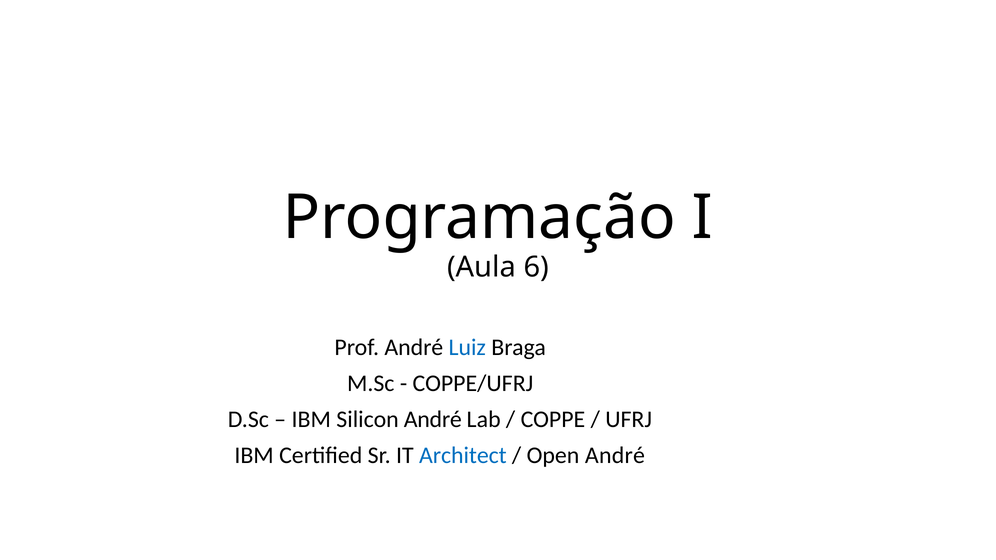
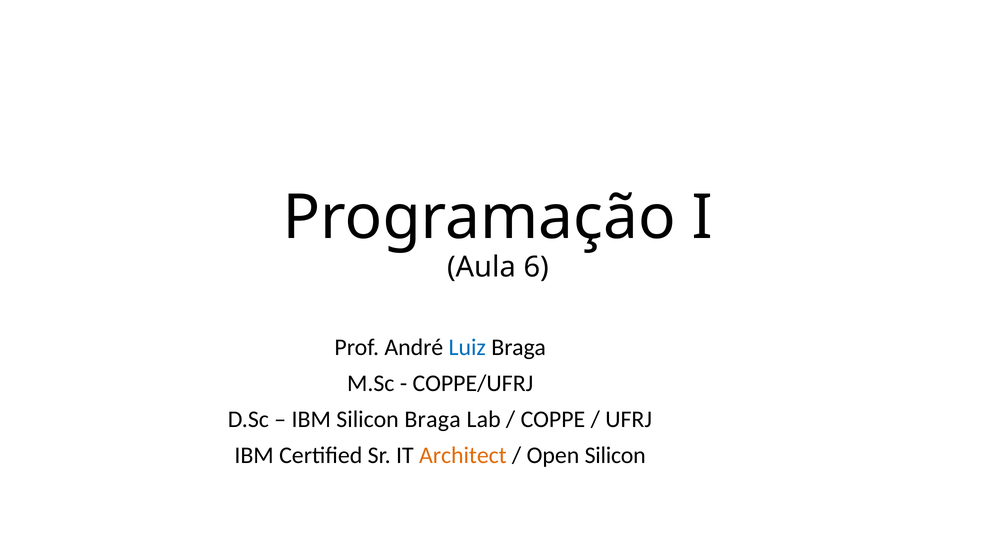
Silicon André: André -> Braga
Architect colour: blue -> orange
Open André: André -> Silicon
